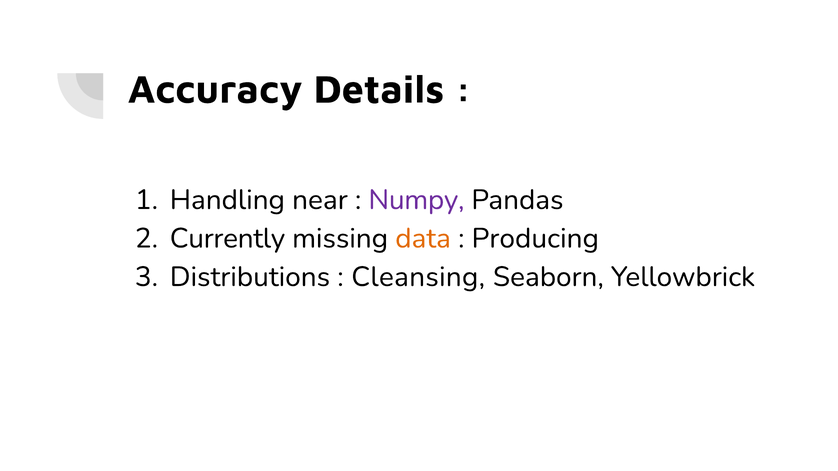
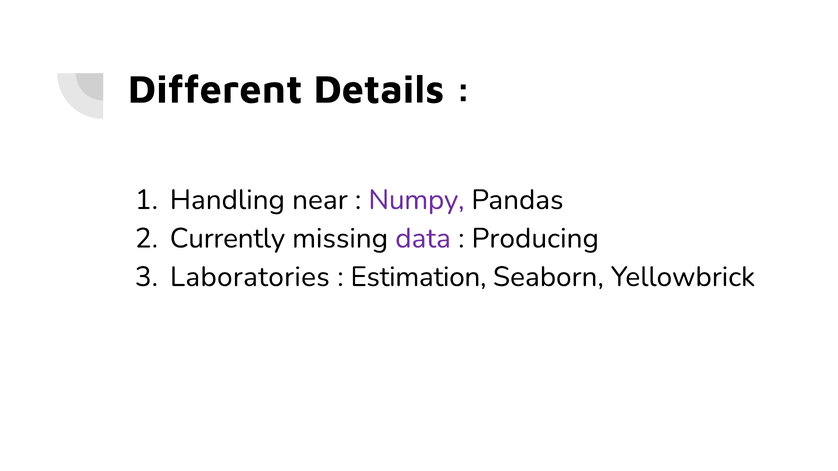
Accuracy: Accuracy -> Different
data colour: orange -> purple
Distributions: Distributions -> Laboratories
Cleansing: Cleansing -> Estimation
